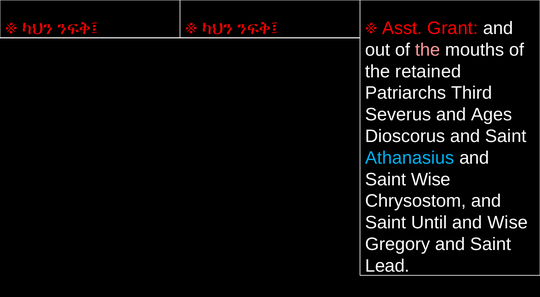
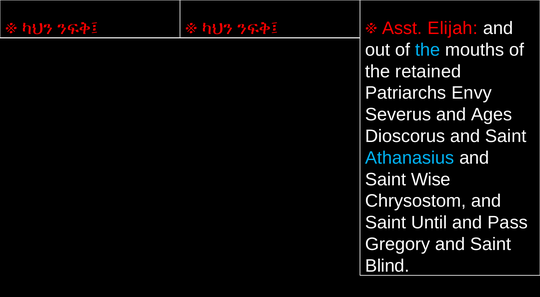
Grant: Grant -> Elijah
the at (428, 50) colour: pink -> light blue
Third: Third -> Envy
and Wise: Wise -> Pass
Lead: Lead -> Blind
